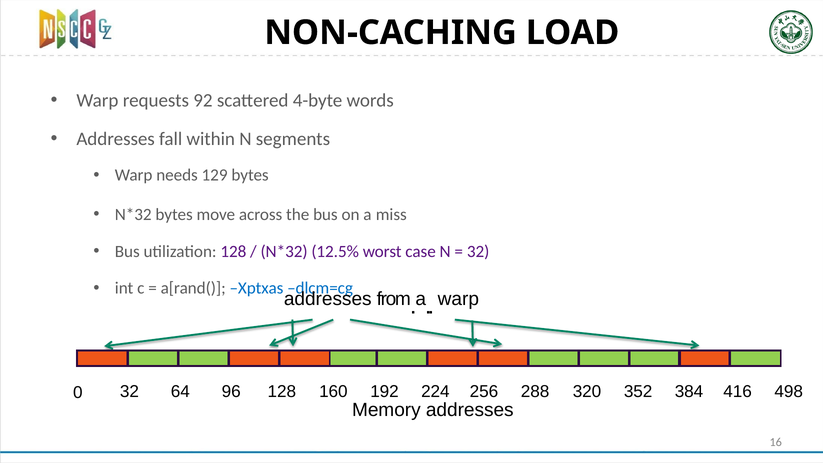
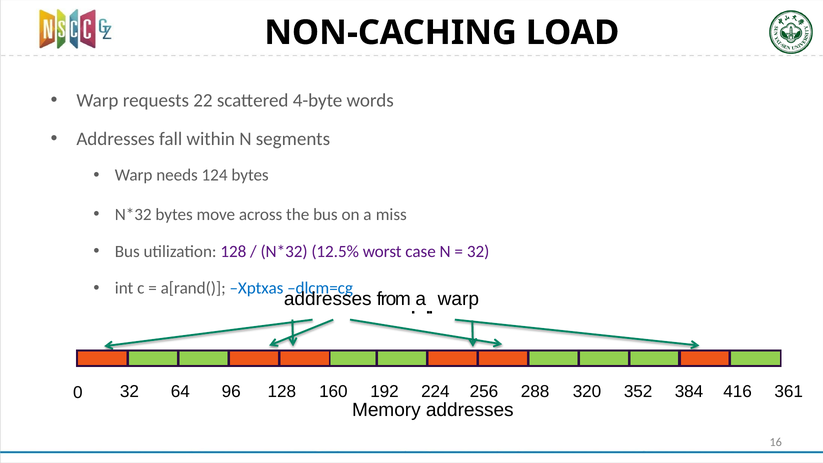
92: 92 -> 22
129: 129 -> 124
498: 498 -> 361
